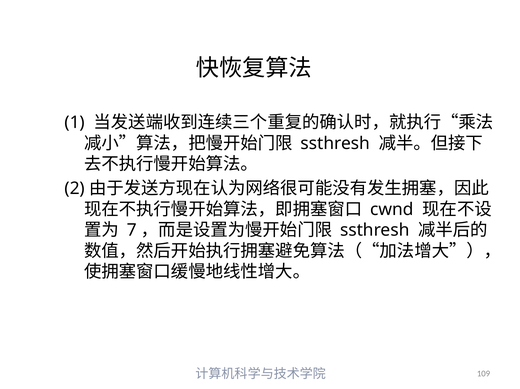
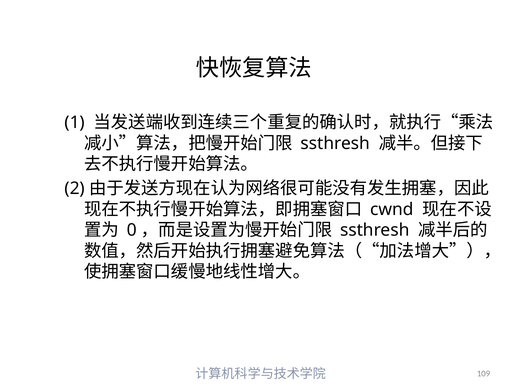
7: 7 -> 0
